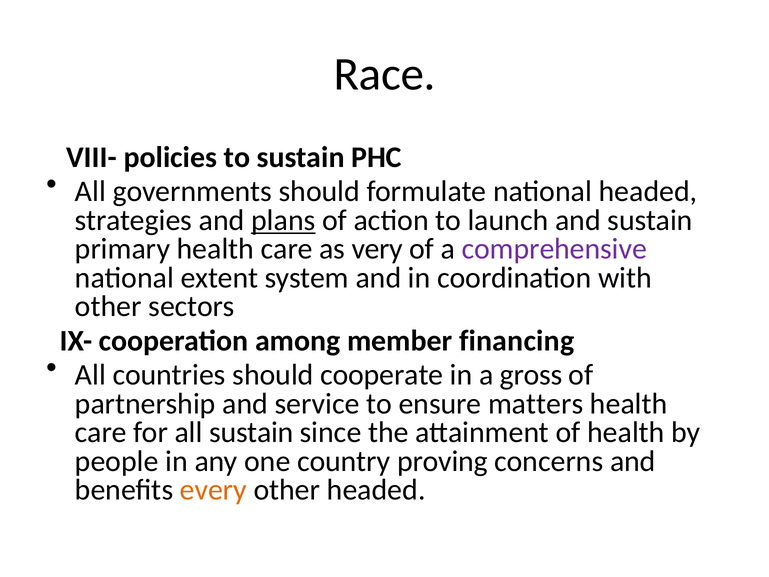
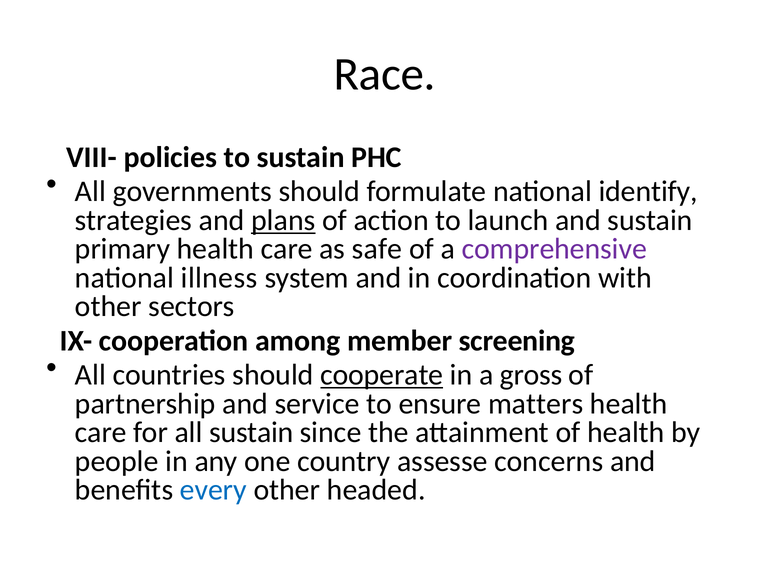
national headed: headed -> identify
very: very -> safe
extent: extent -> illness
financing: financing -> screening
cooperate underline: none -> present
proving: proving -> assesse
every colour: orange -> blue
